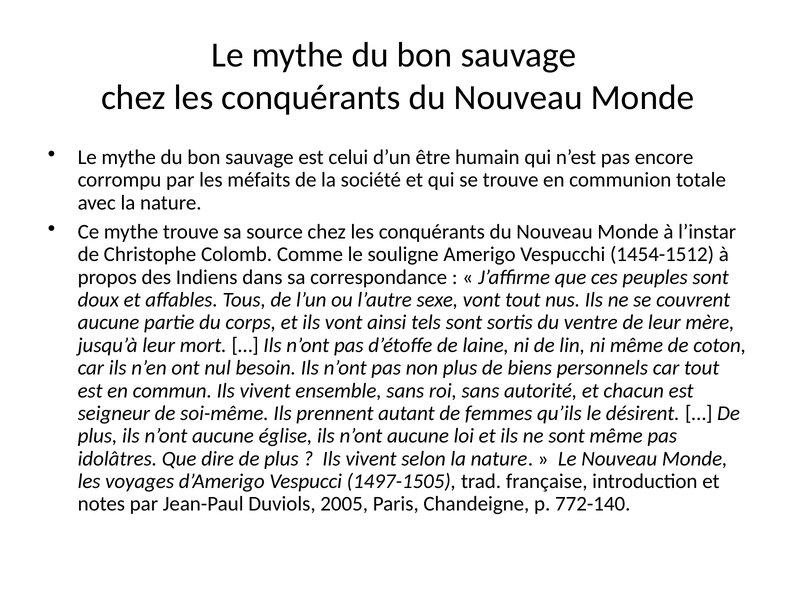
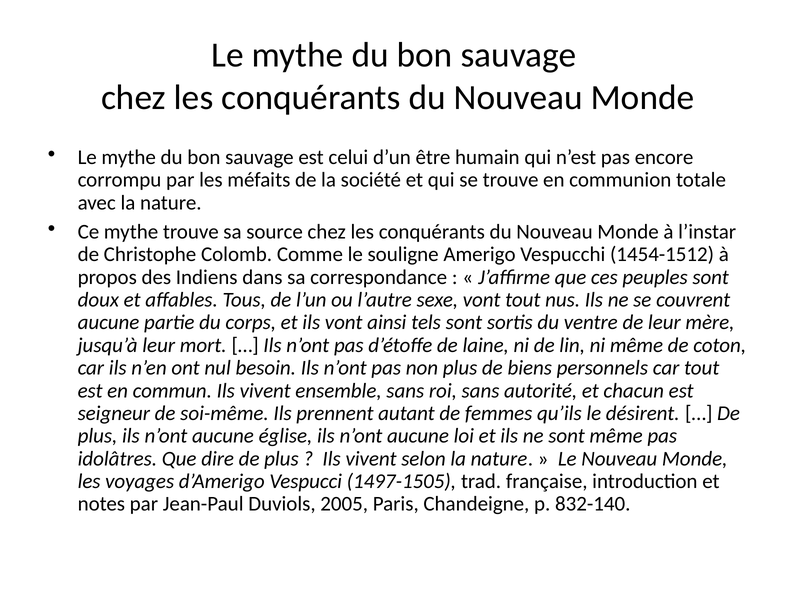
772-140: 772-140 -> 832-140
